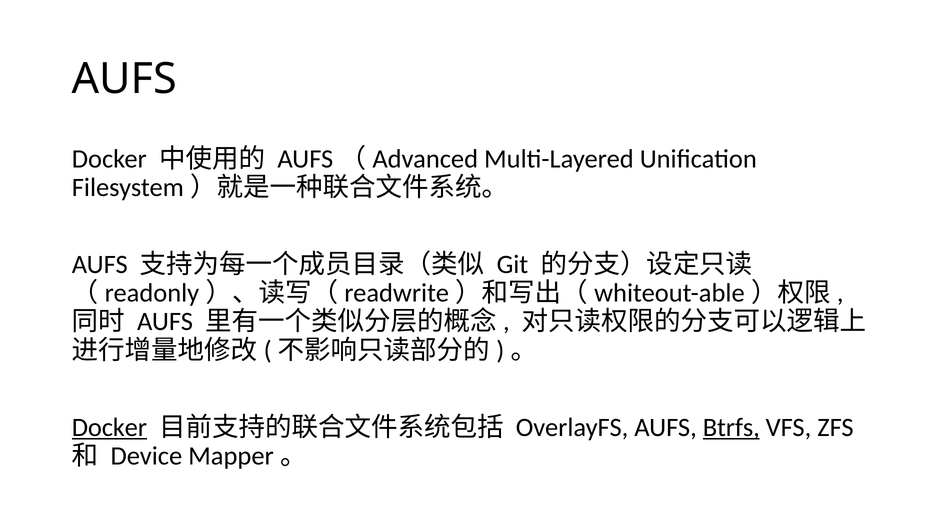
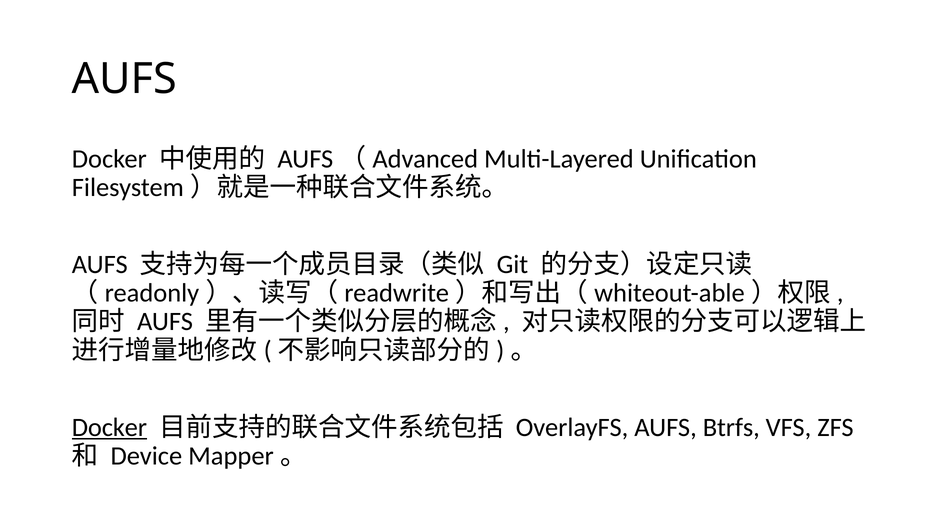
Btrfs underline: present -> none
